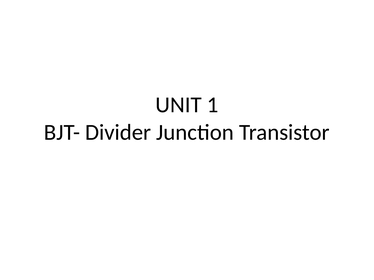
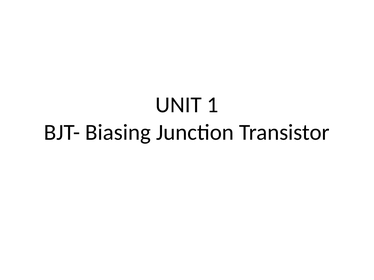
Divider: Divider -> Biasing
